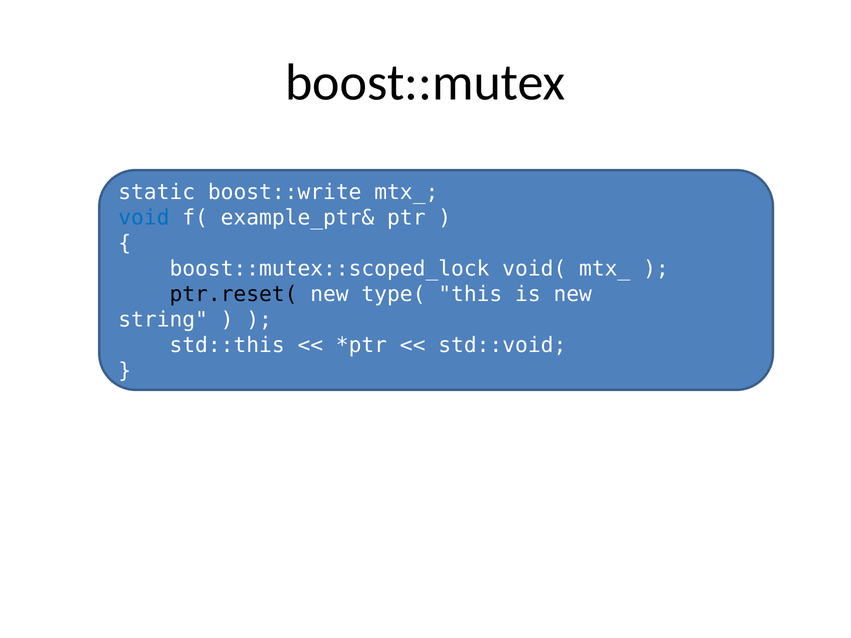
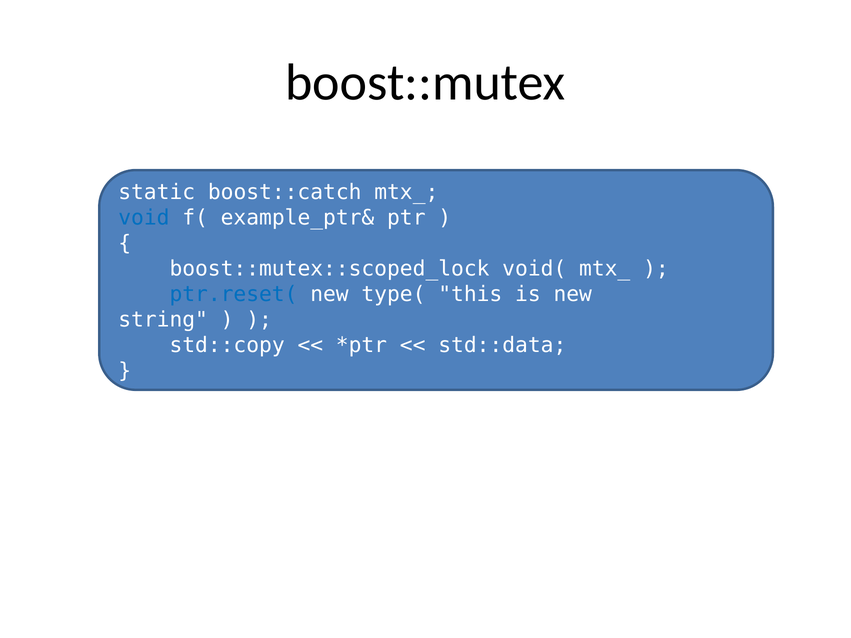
boost::write: boost::write -> boost::catch
ptr.reset( colour: black -> blue
std::this: std::this -> std::copy
std::void: std::void -> std::data
